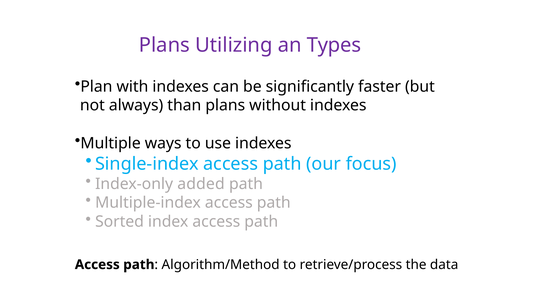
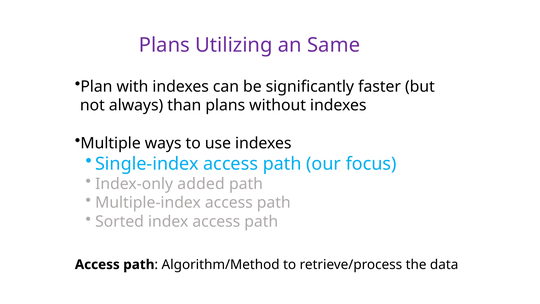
Types: Types -> Same
